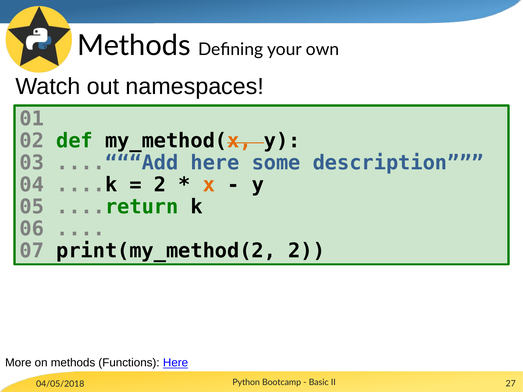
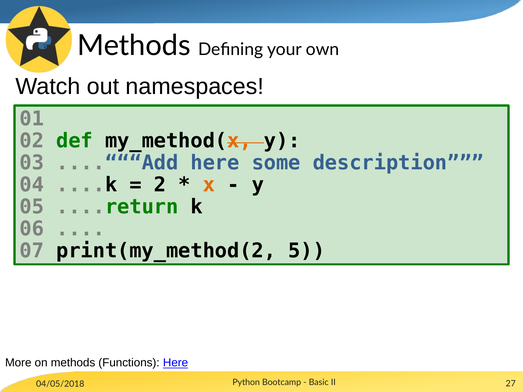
print(my_method(2 2: 2 -> 5
